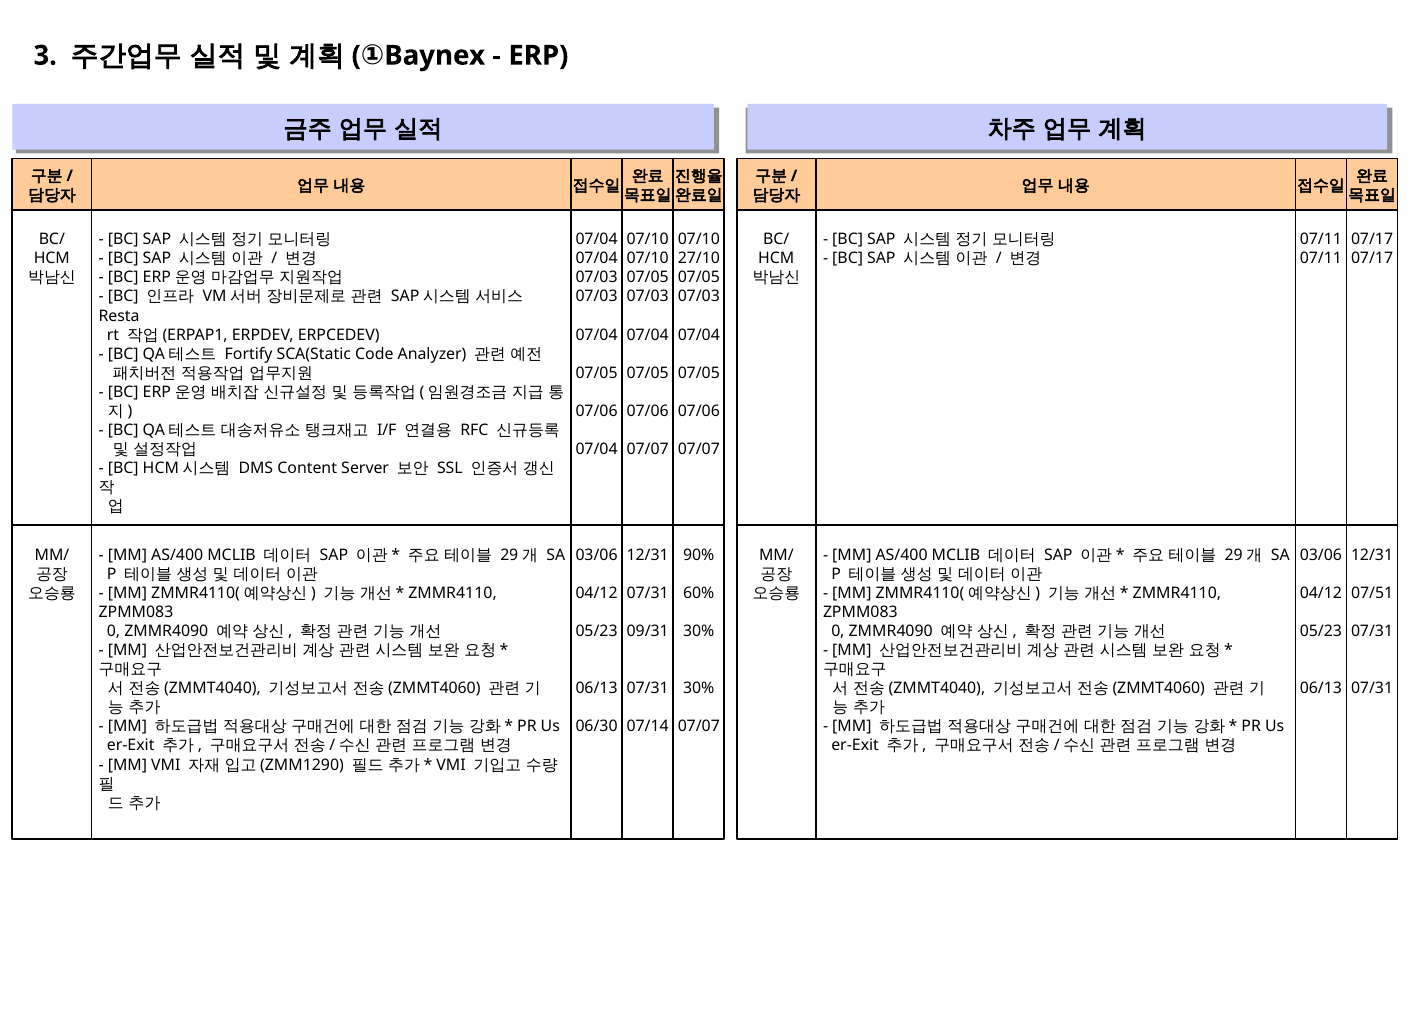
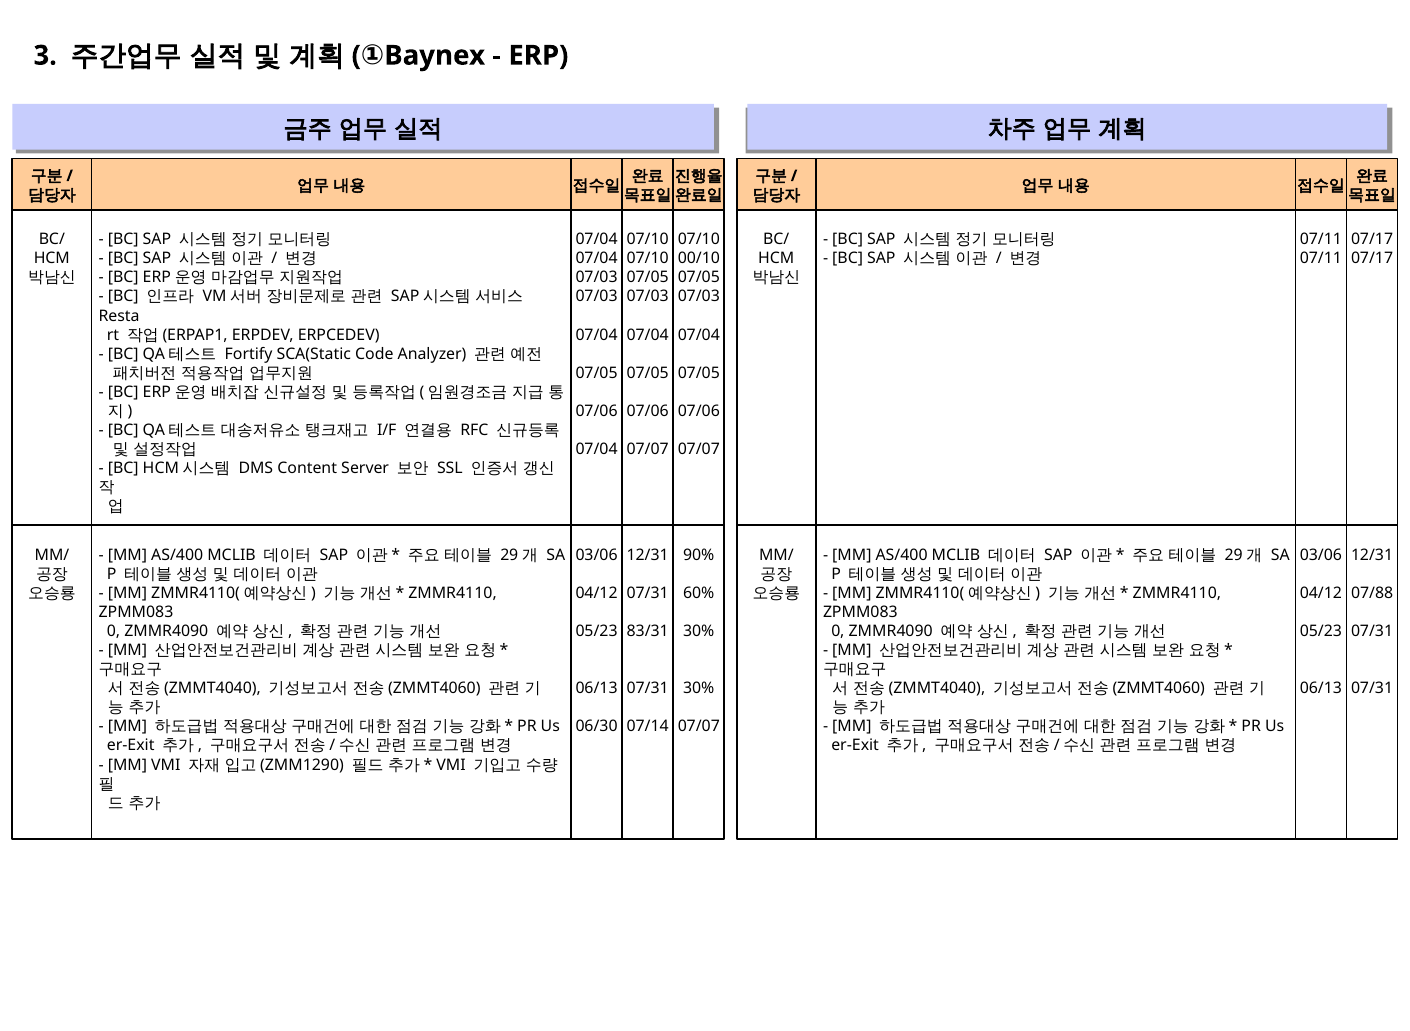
27/10: 27/10 -> 00/10
07/51: 07/51 -> 07/88
09/31: 09/31 -> 83/31
